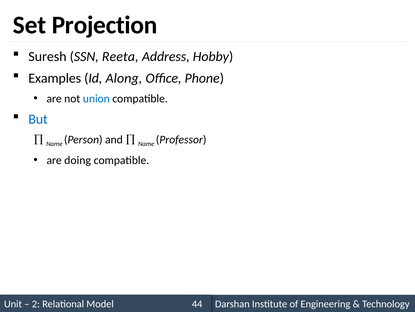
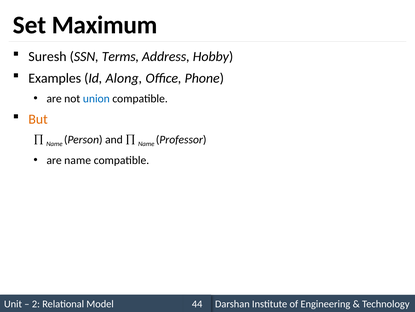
Projection: Projection -> Maximum
Reeta: Reeta -> Terms
But colour: blue -> orange
are doing: doing -> name
